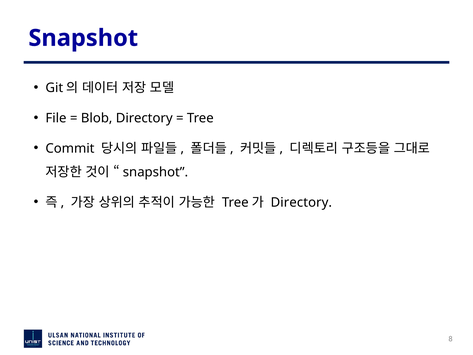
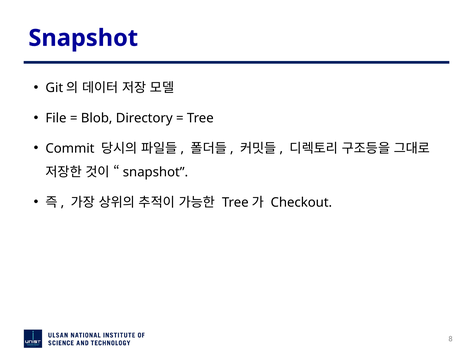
Directory at (301, 202): Directory -> Checkout
